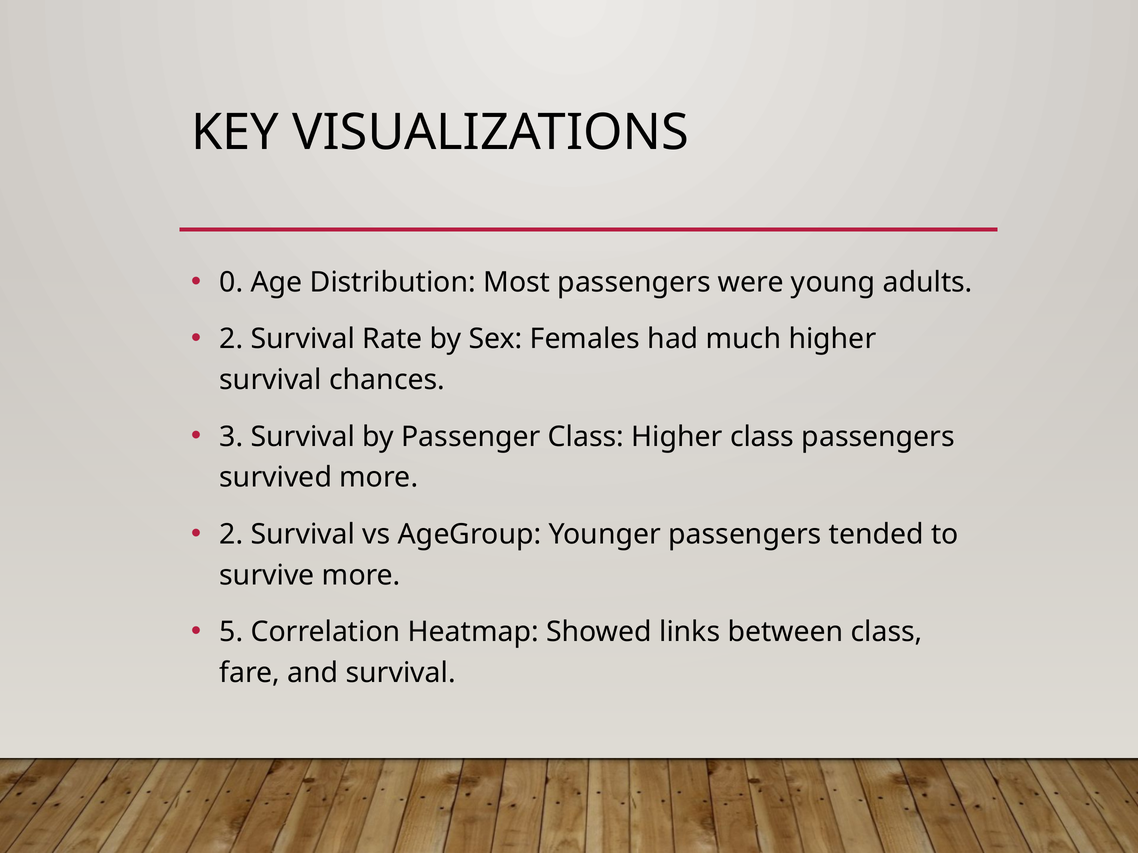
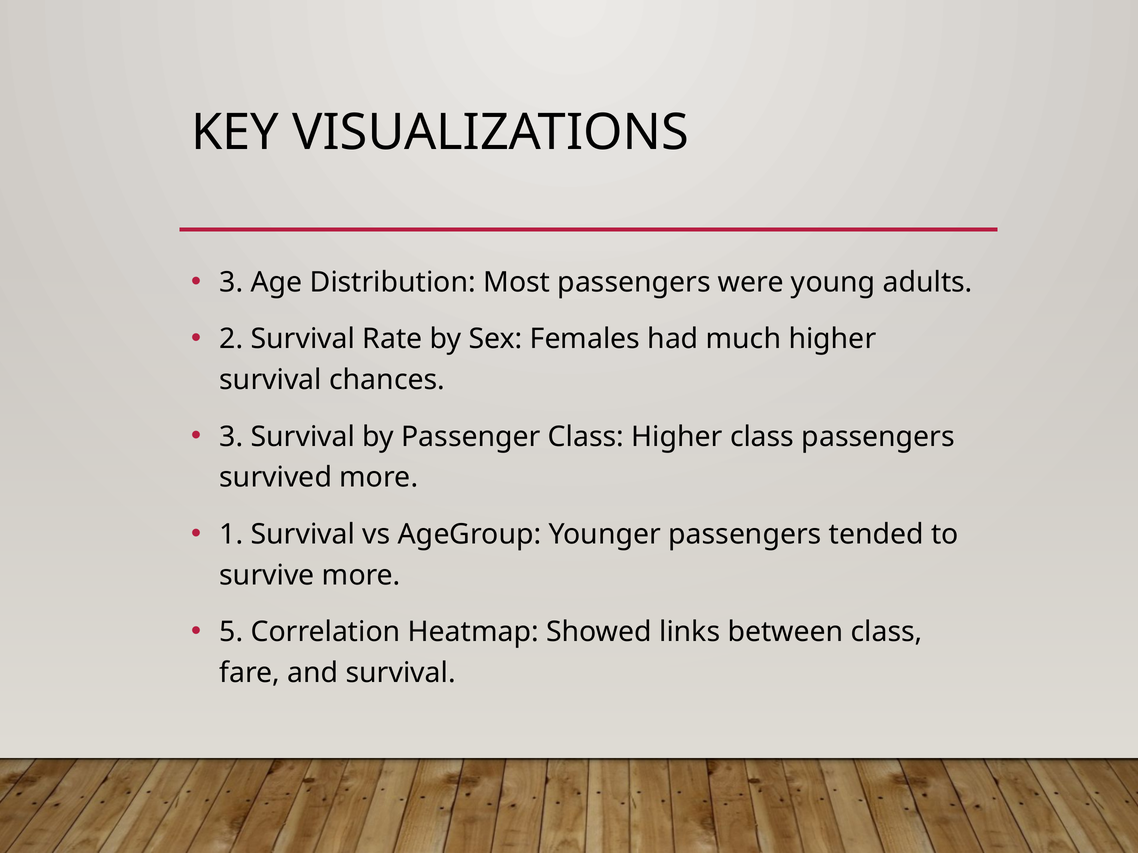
0 at (231, 282): 0 -> 3
2 at (231, 535): 2 -> 1
